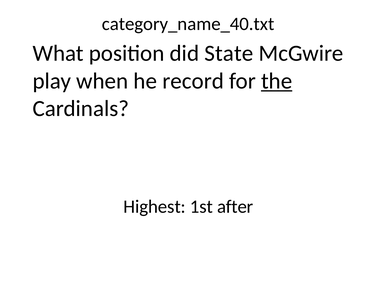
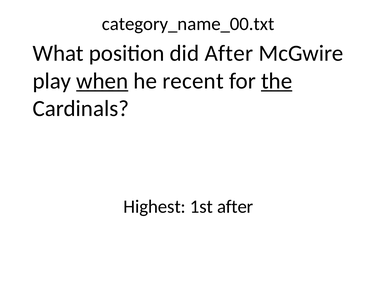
category_name_40.txt: category_name_40.txt -> category_name_00.txt
did State: State -> After
when underline: none -> present
record: record -> recent
